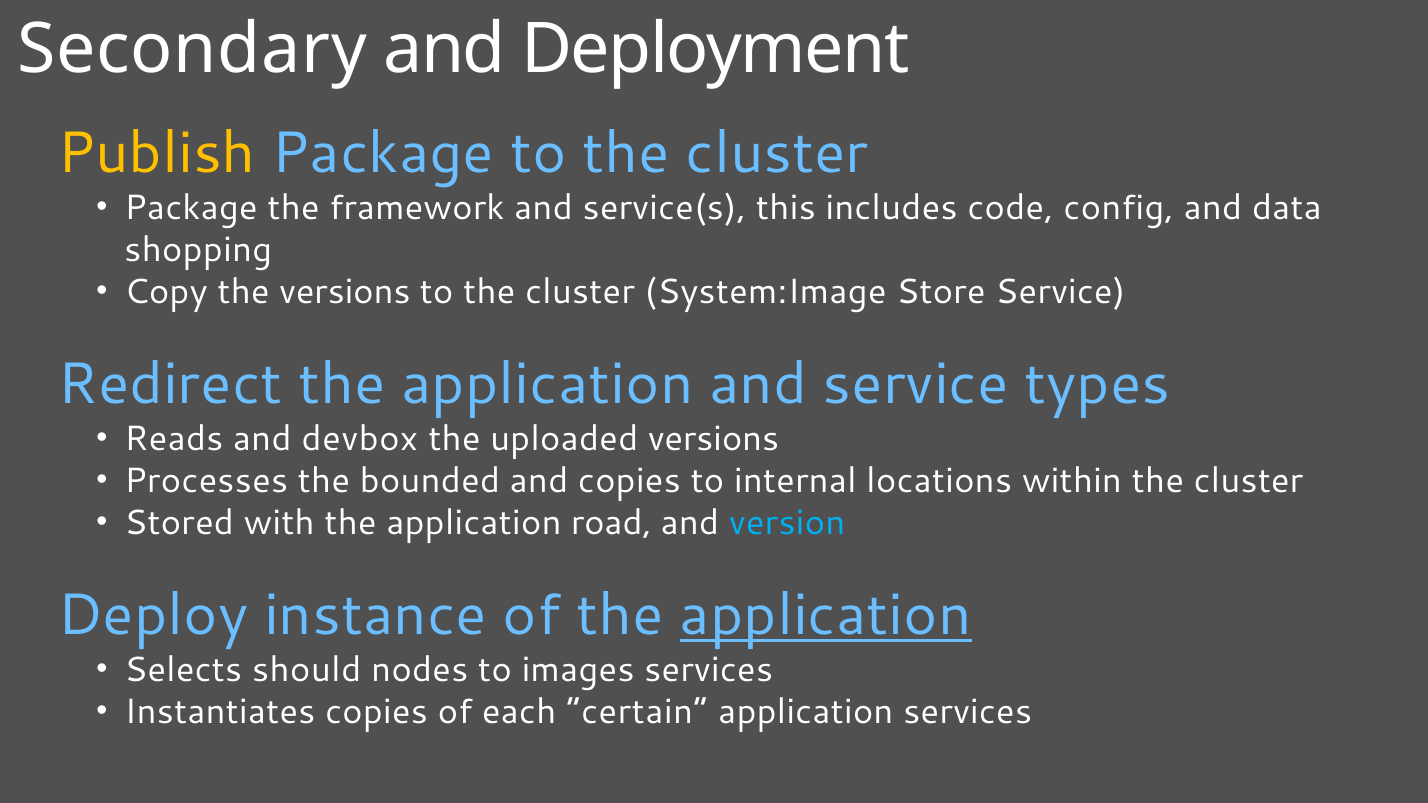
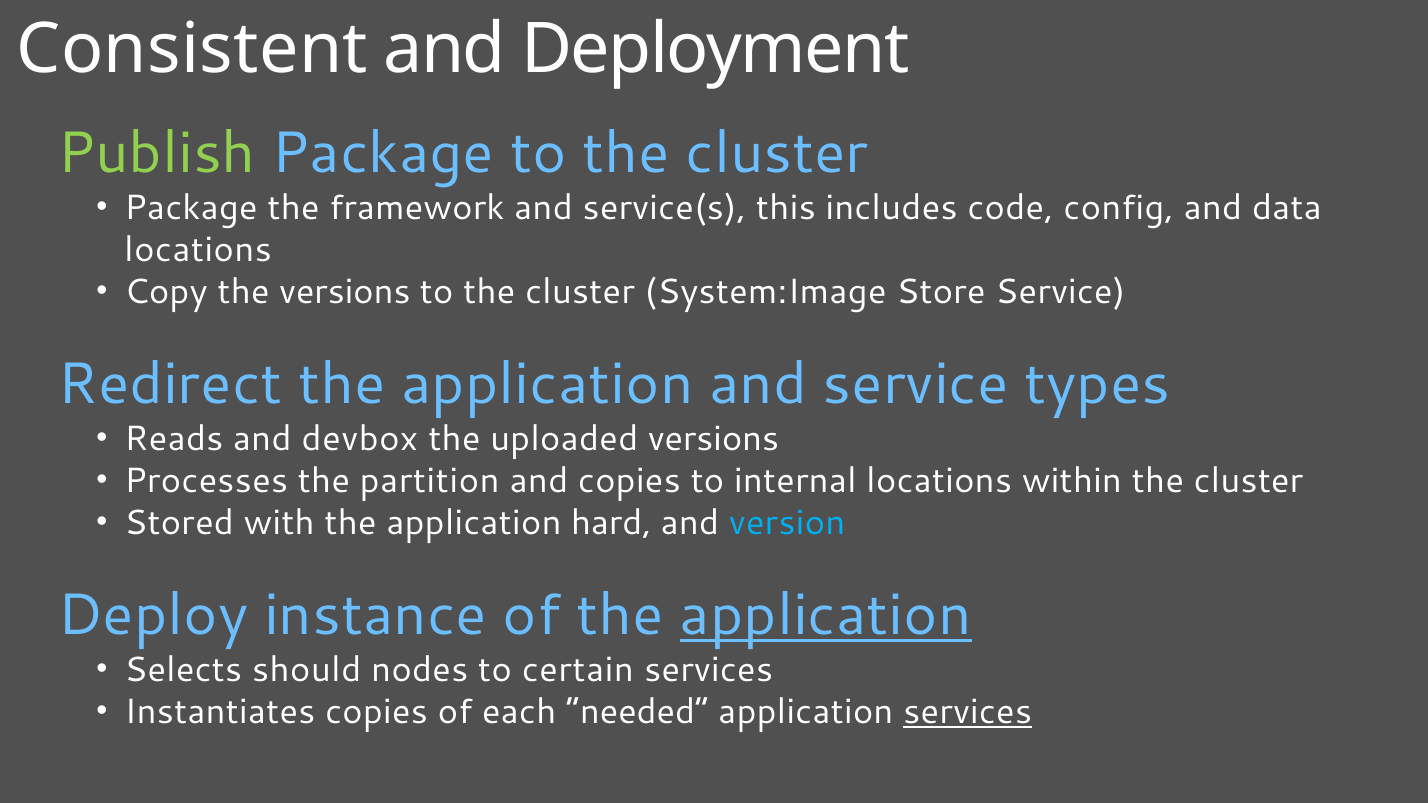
Secondary: Secondary -> Consistent
Publish colour: yellow -> light green
shopping at (198, 250): shopping -> locations
bounded: bounded -> partition
road: road -> hard
images: images -> certain
certain: certain -> needed
services at (968, 712) underline: none -> present
